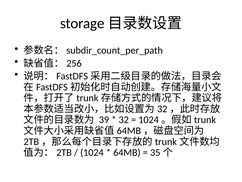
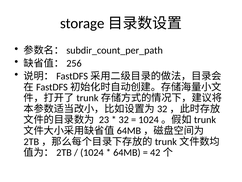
39: 39 -> 23
35: 35 -> 42
